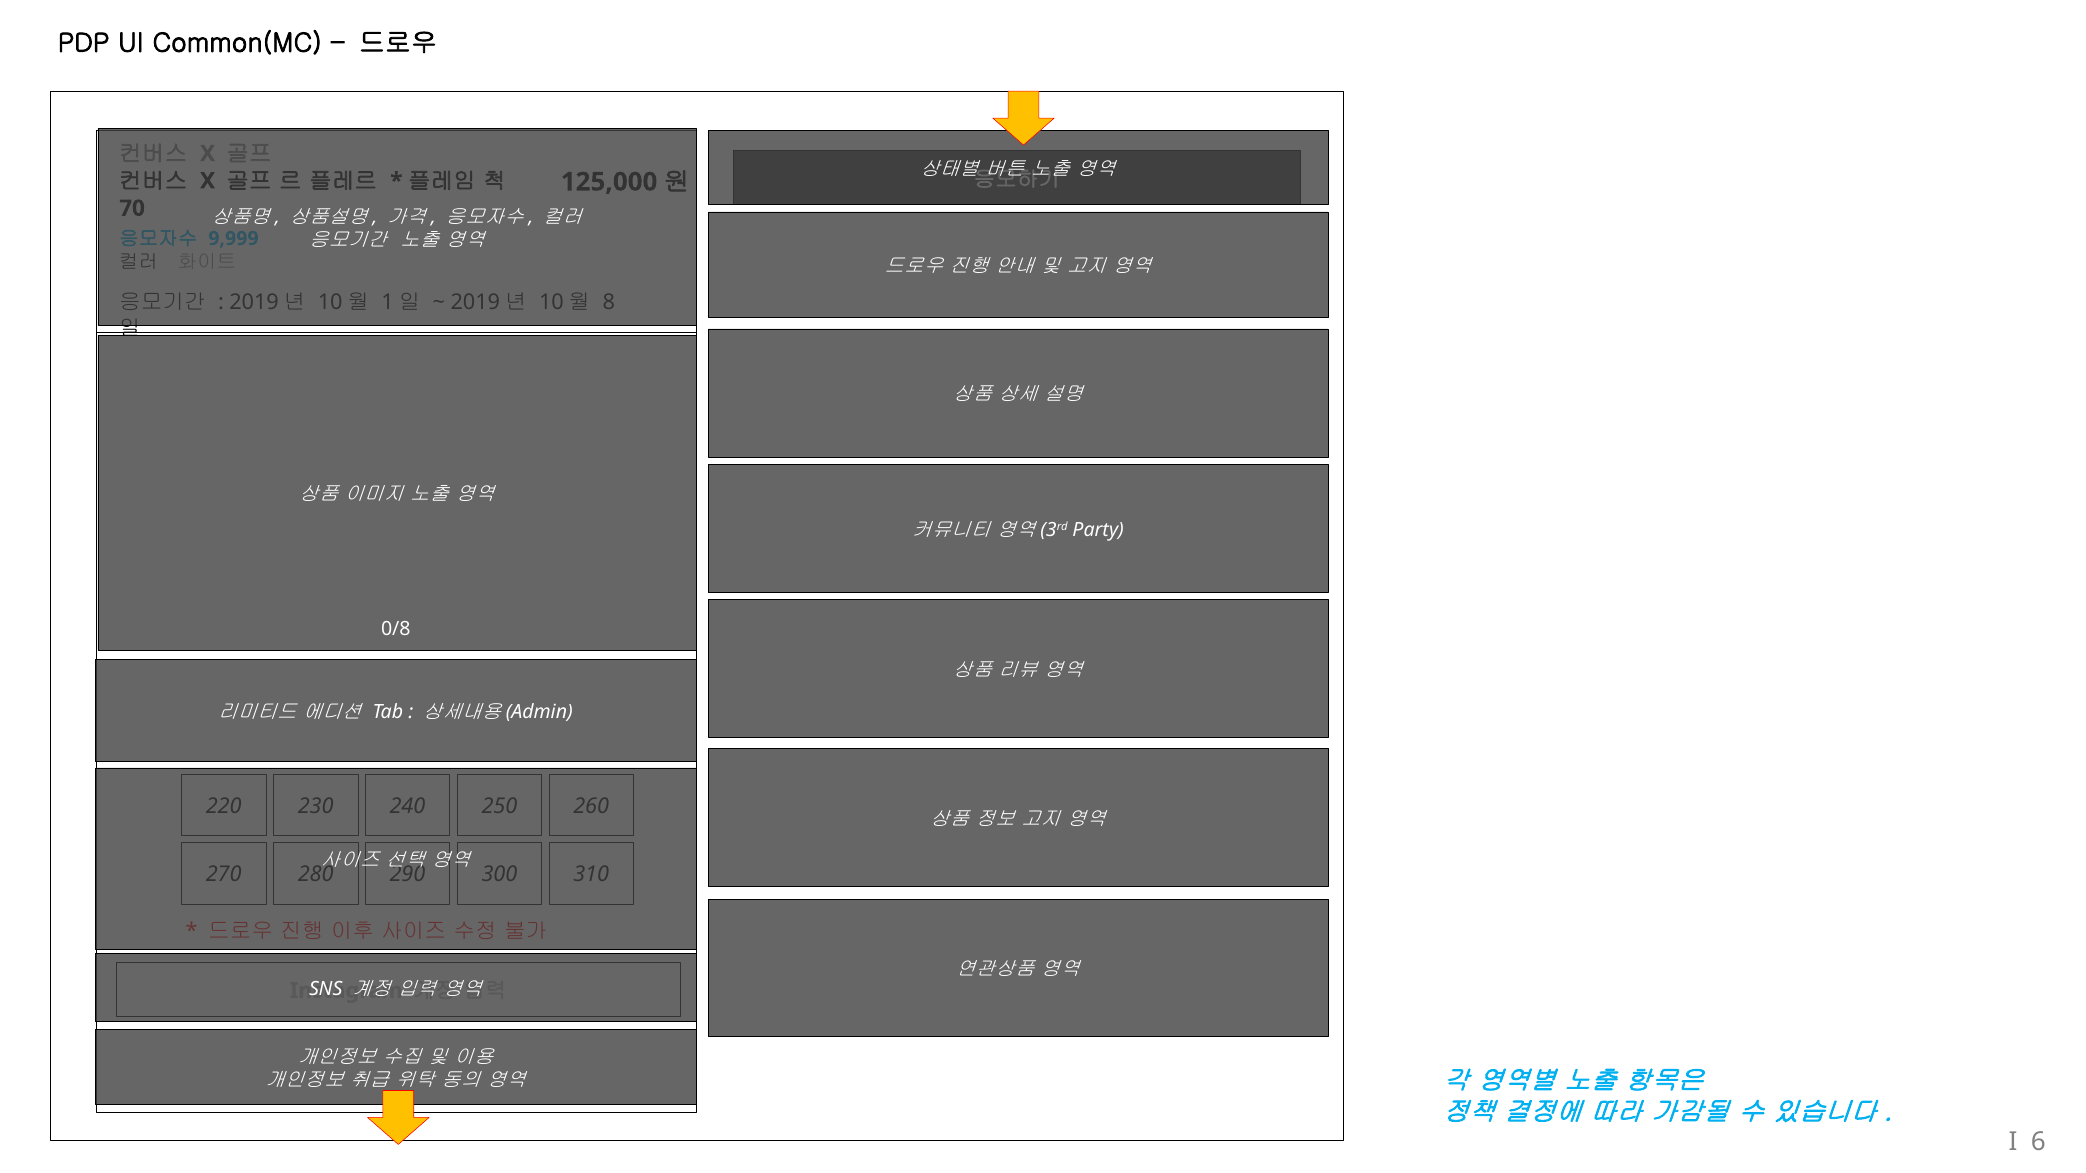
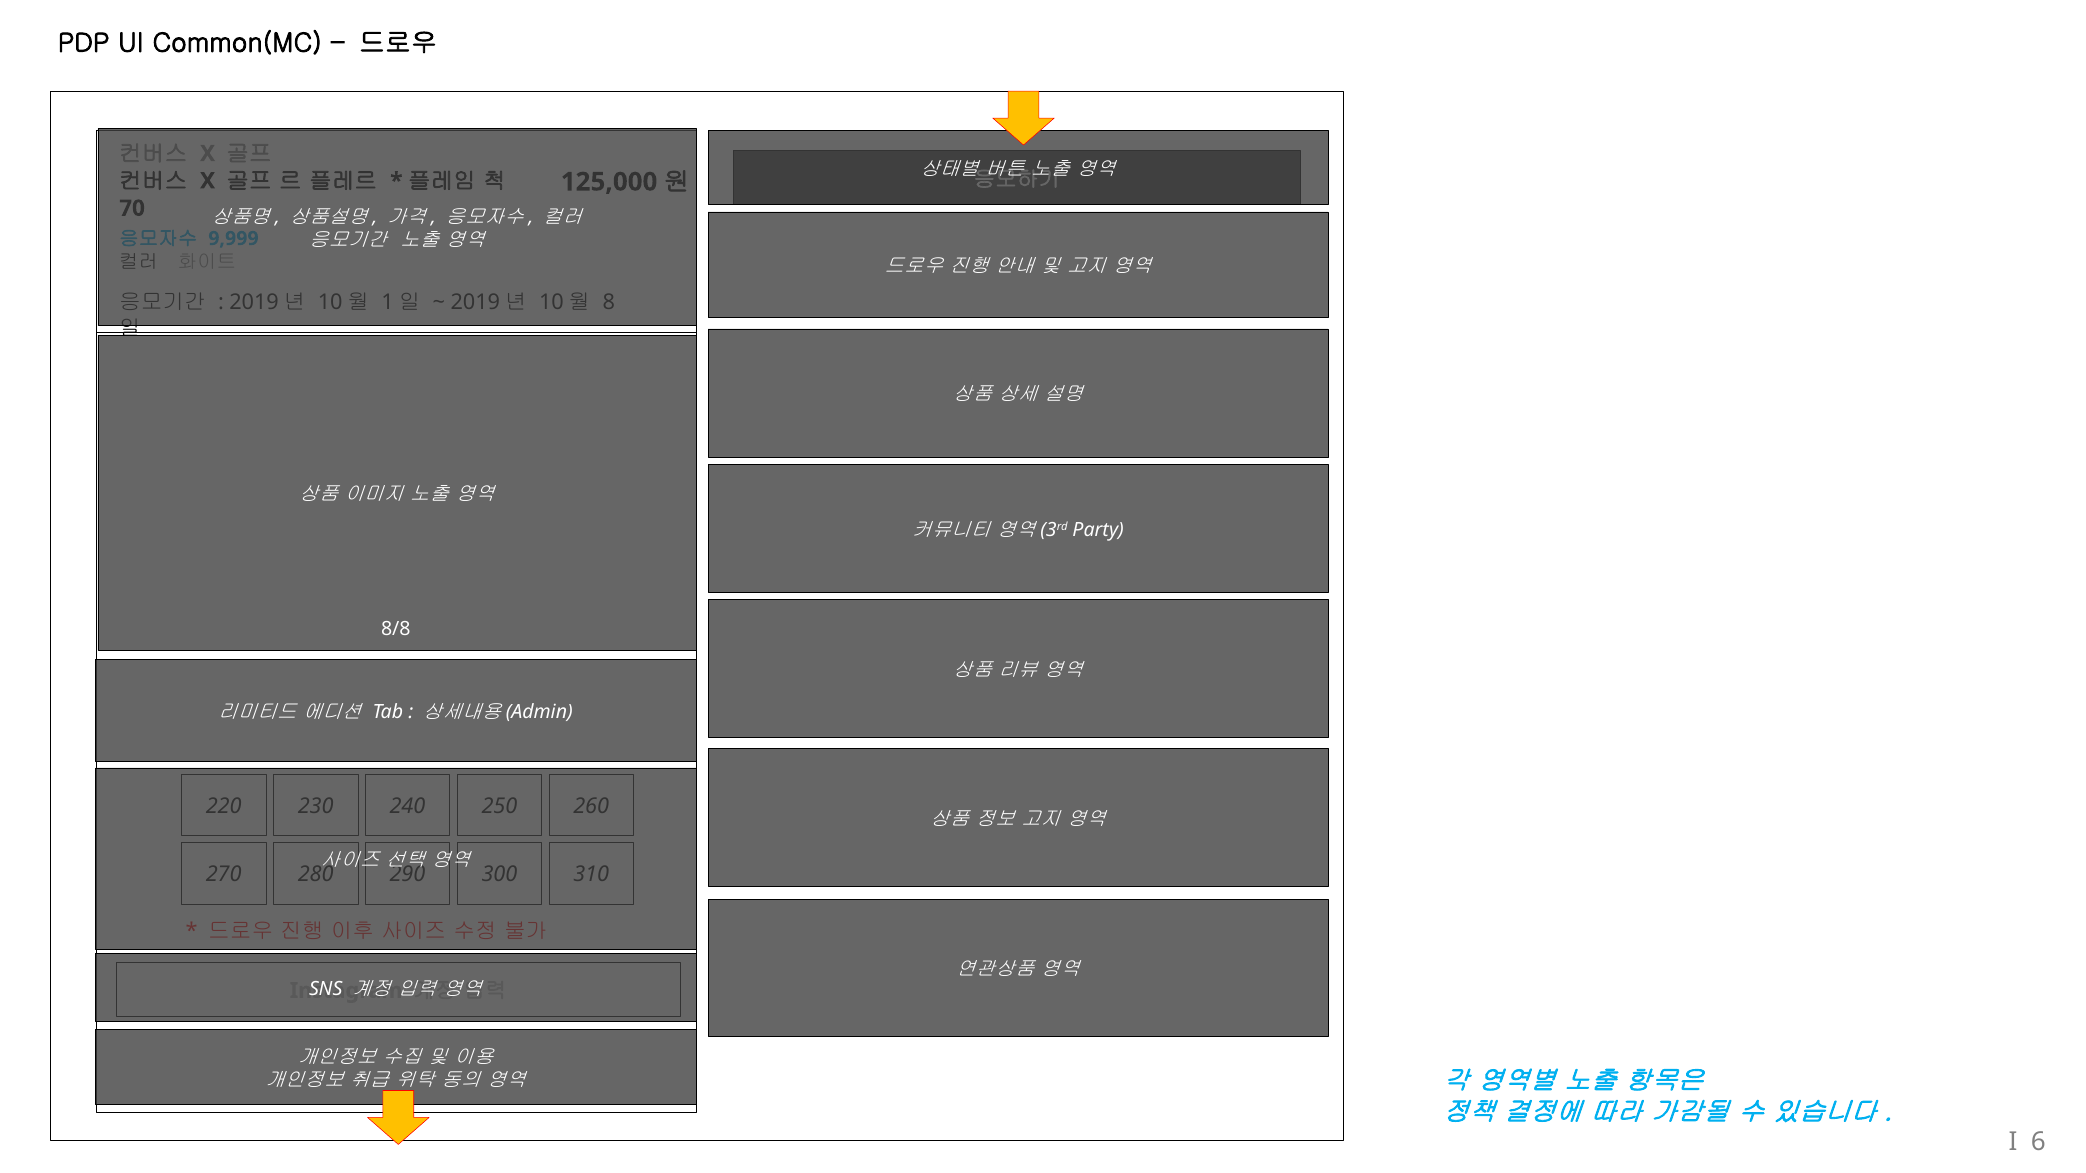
0/8: 0/8 -> 8/8
